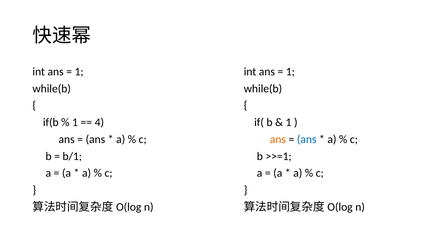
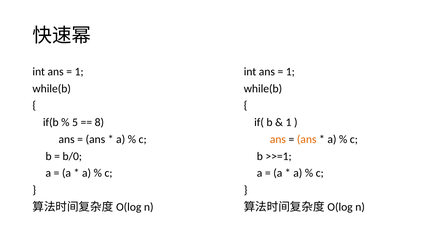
1 at (75, 122): 1 -> 5
4: 4 -> 8
ans at (307, 139) colour: blue -> orange
b/1: b/1 -> b/0
